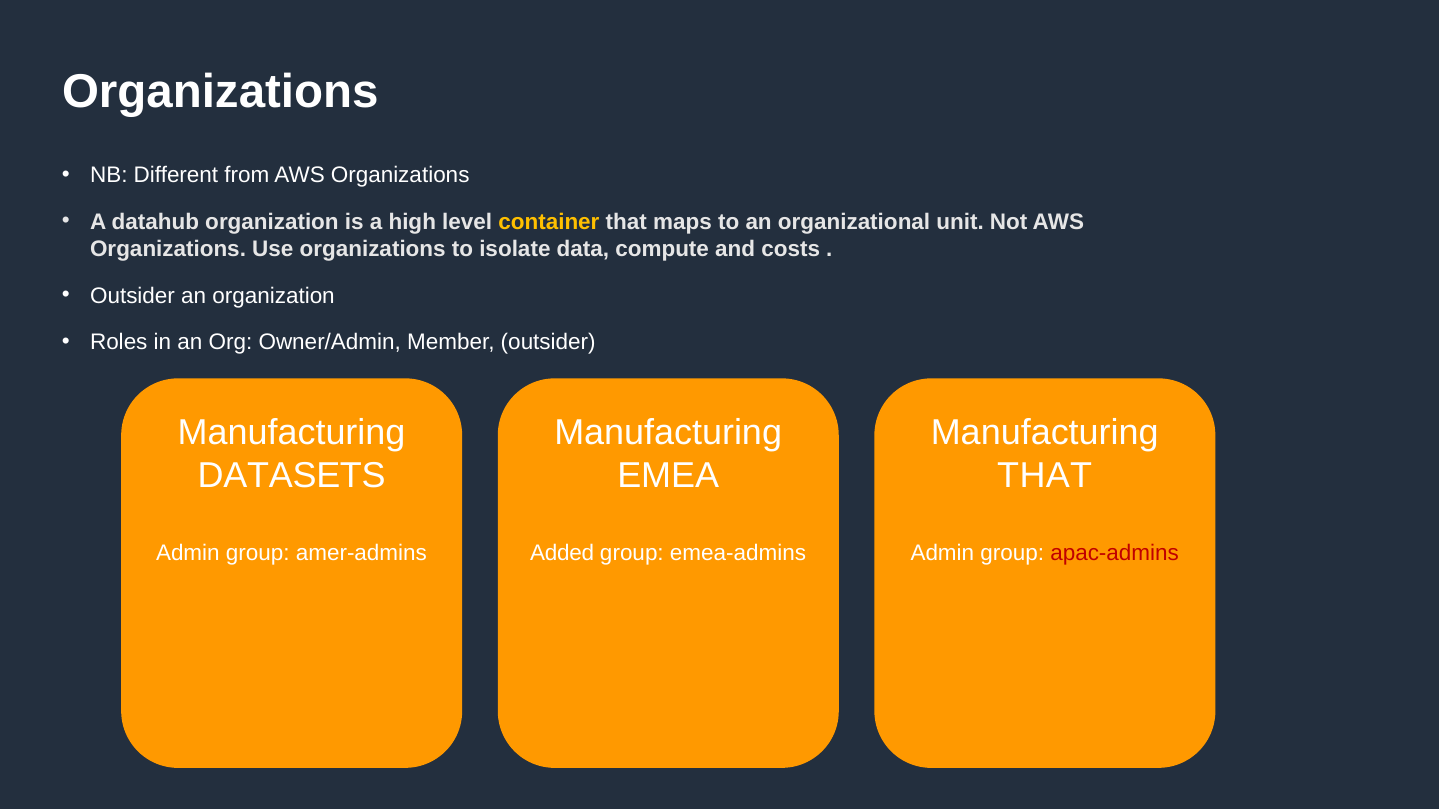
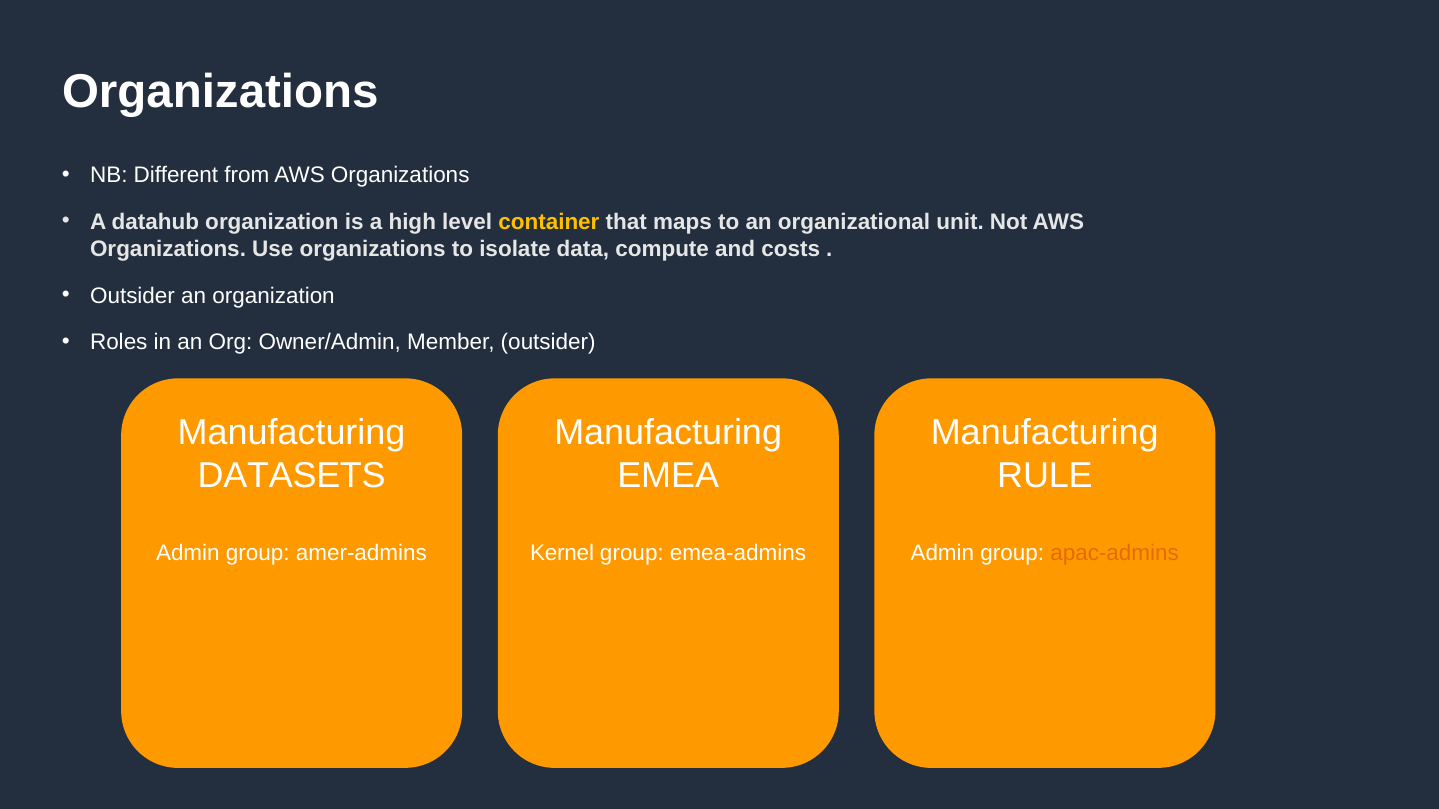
THAT at (1045, 476): THAT -> RULE
Added: Added -> Kernel
apac-admins colour: red -> orange
